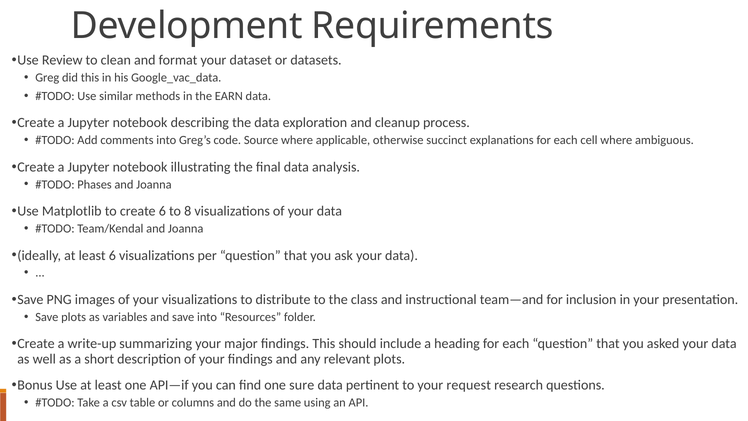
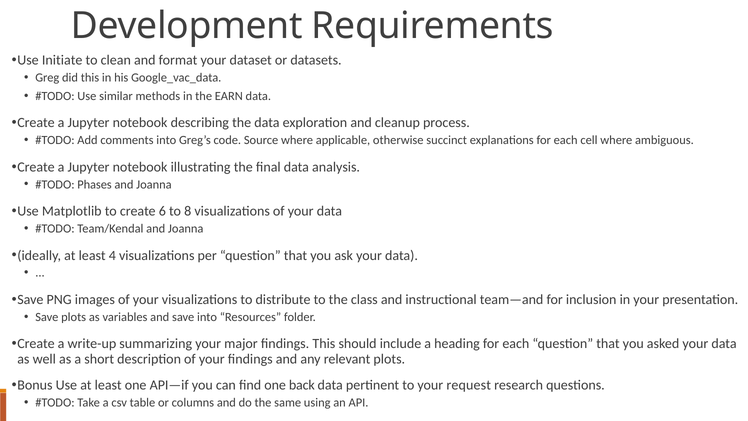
Review: Review -> Initiate
least 6: 6 -> 4
sure: sure -> back
